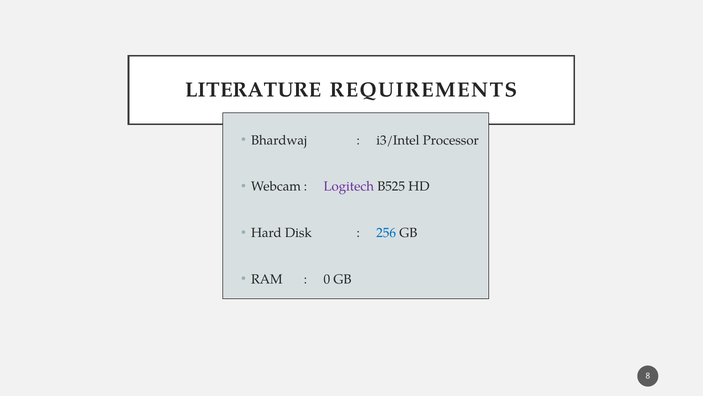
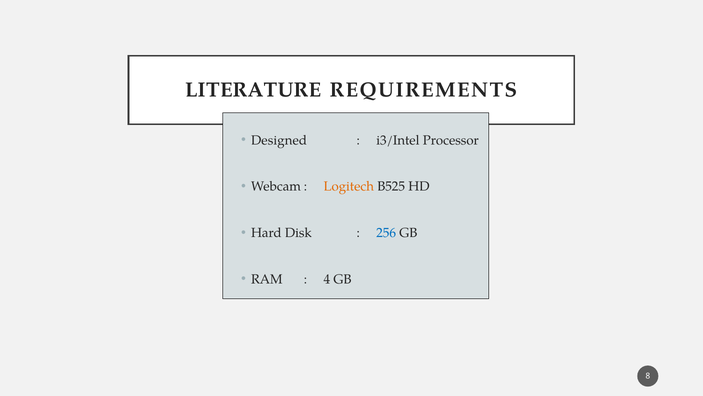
Bhardwaj: Bhardwaj -> Designed
Logitech colour: purple -> orange
0: 0 -> 4
